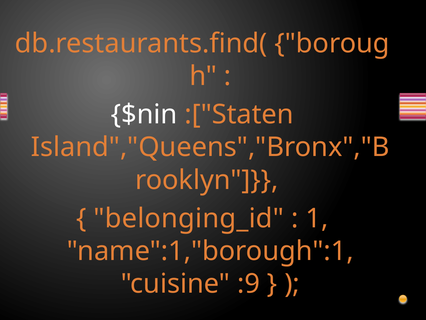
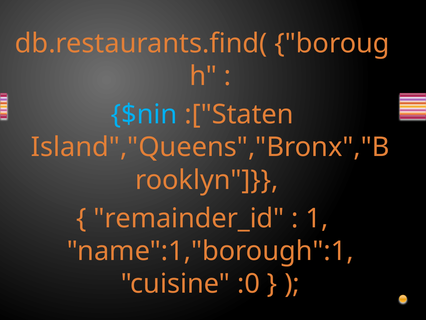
$nin colour: white -> light blue
belonging_id: belonging_id -> remainder_id
:9: :9 -> :0
